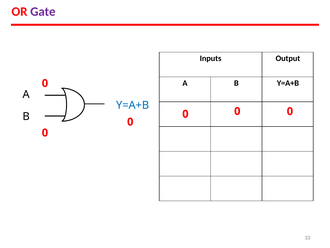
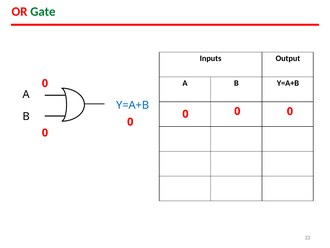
Gate colour: purple -> green
